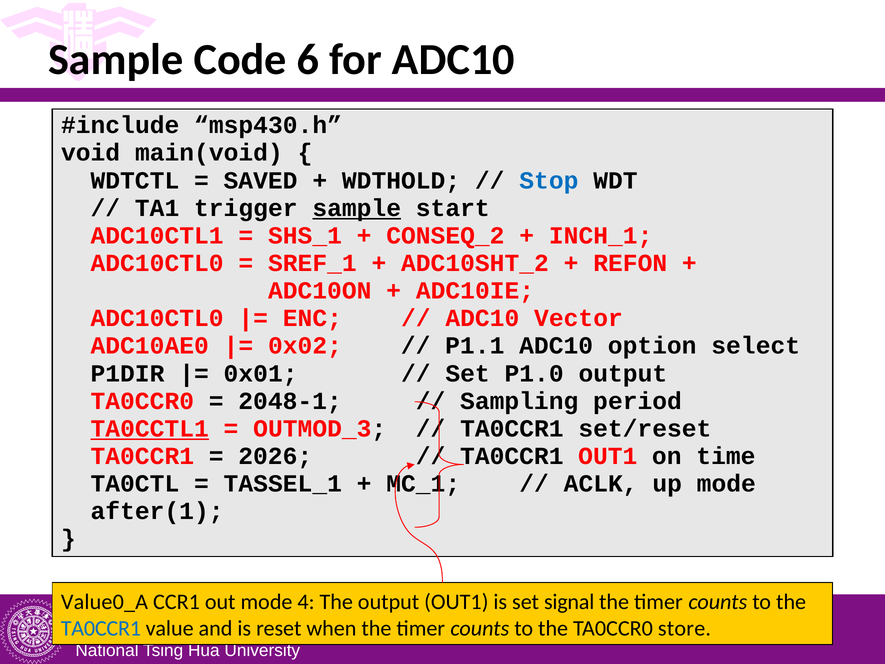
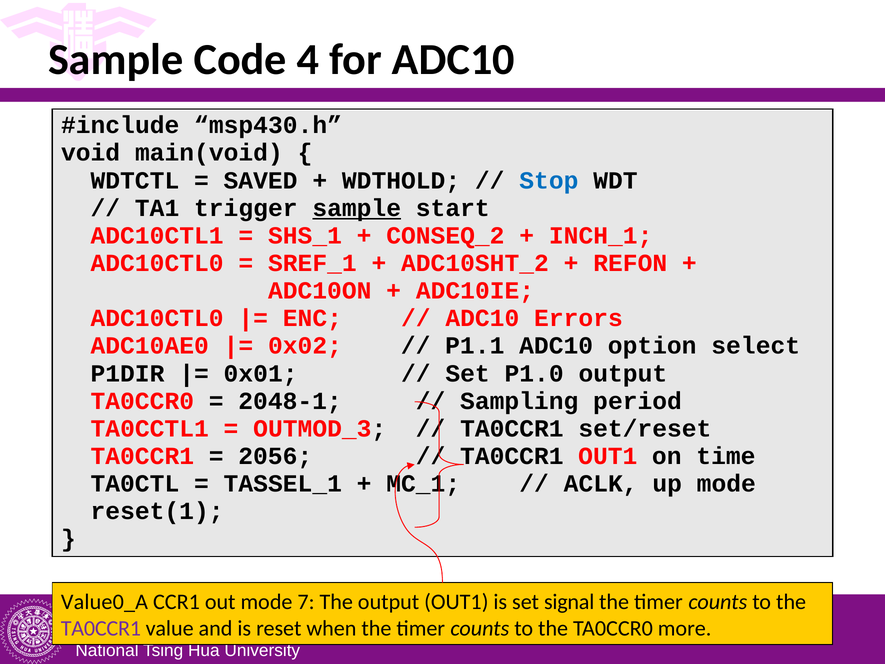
6: 6 -> 4
Vector: Vector -> Errors
TA0CCTL1 underline: present -> none
2026: 2026 -> 2056
after(1: after(1 -> reset(1
4: 4 -> 7
TA0CCR1 at (101, 628) colour: blue -> purple
store: store -> more
